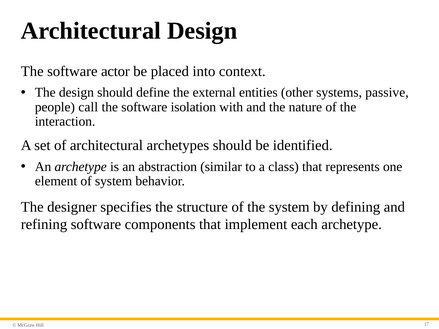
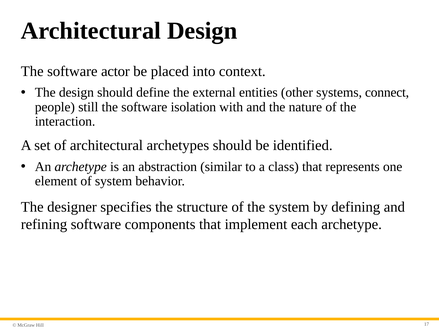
passive: passive -> connect
call: call -> still
